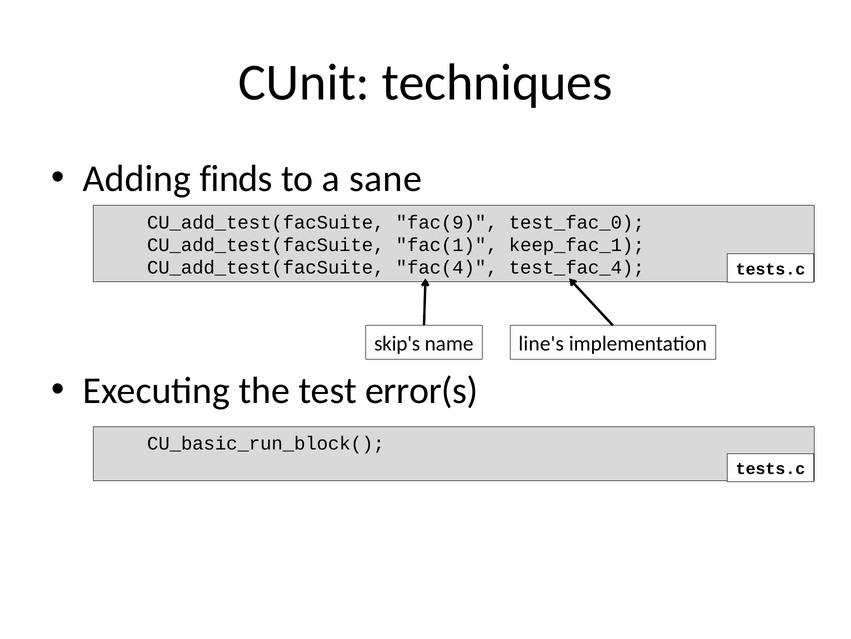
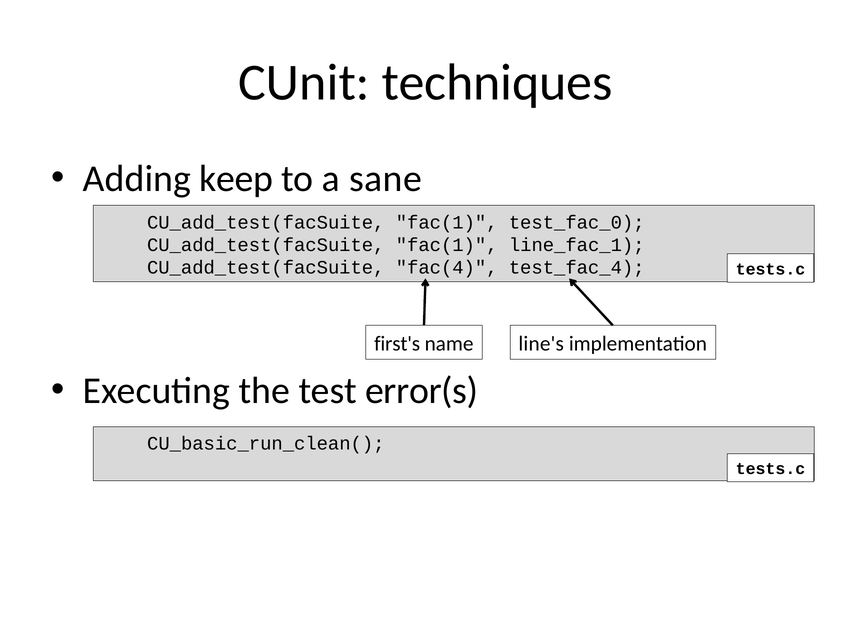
finds: finds -> keep
fac(9 at (447, 222): fac(9 -> fac(1
keep_fac_1: keep_fac_1 -> line_fac_1
skip's: skip's -> first's
CU_basic_run_block(: CU_basic_run_block( -> CU_basic_run_clean(
